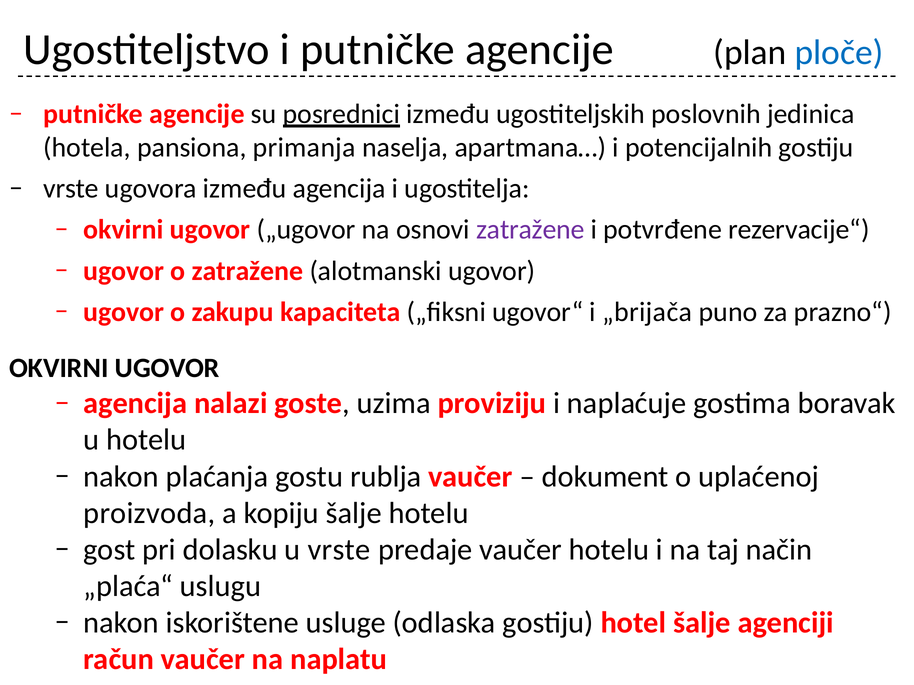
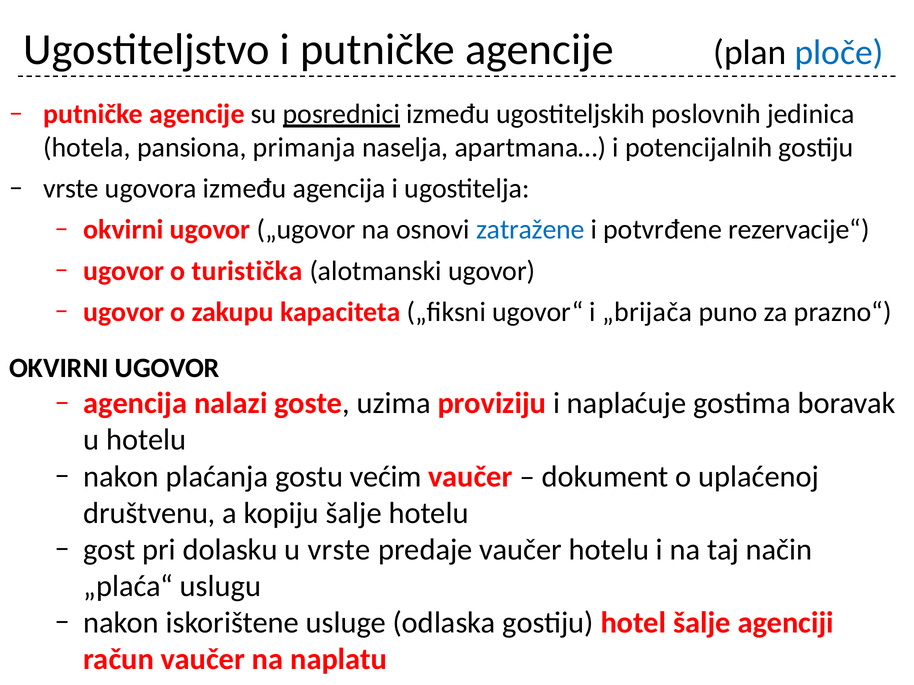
zatražene at (530, 230) colour: purple -> blue
o zatražene: zatražene -> turistička
rublja: rublja -> većim
proizvoda: proizvoda -> društvenu
